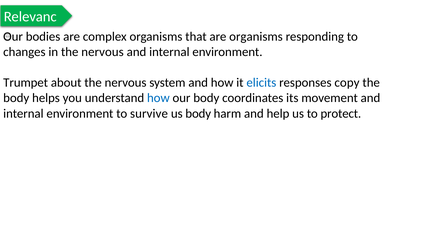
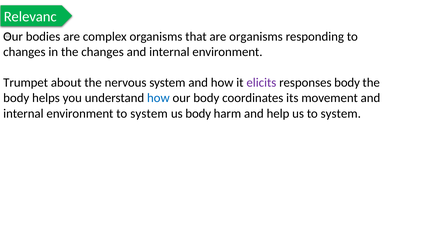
in the nervous: nervous -> changes
elicits colour: blue -> purple
responses copy: copy -> body
environment to survive: survive -> system
us to protect: protect -> system
